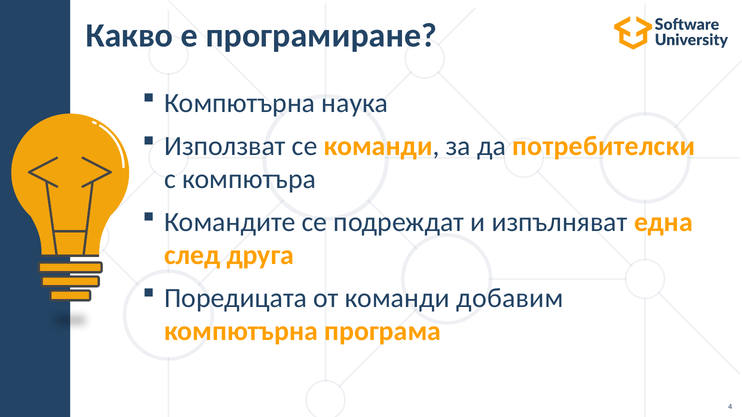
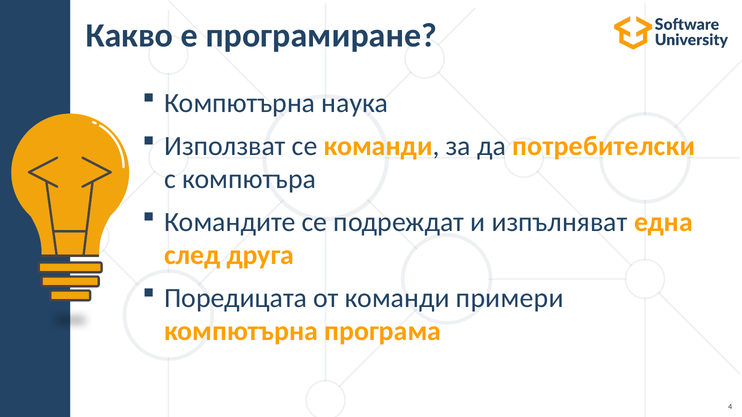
добавим: добавим -> примери
